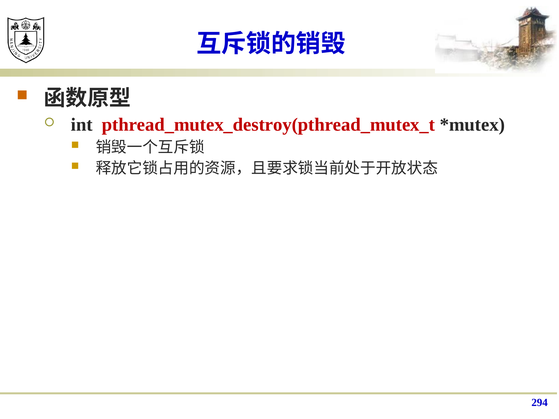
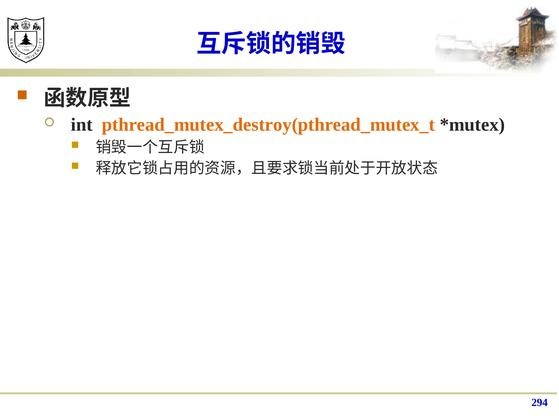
pthread_mutex_destroy(pthread_mutex_t colour: red -> orange
